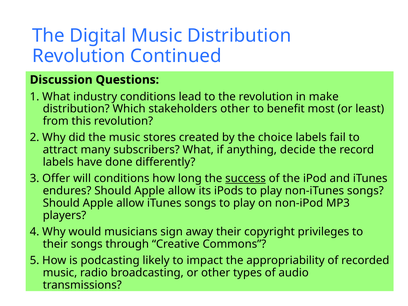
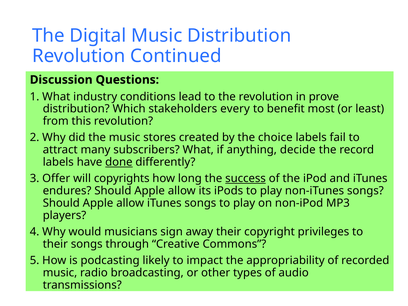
make: make -> prove
stakeholders other: other -> every
done underline: none -> present
will conditions: conditions -> copyrights
